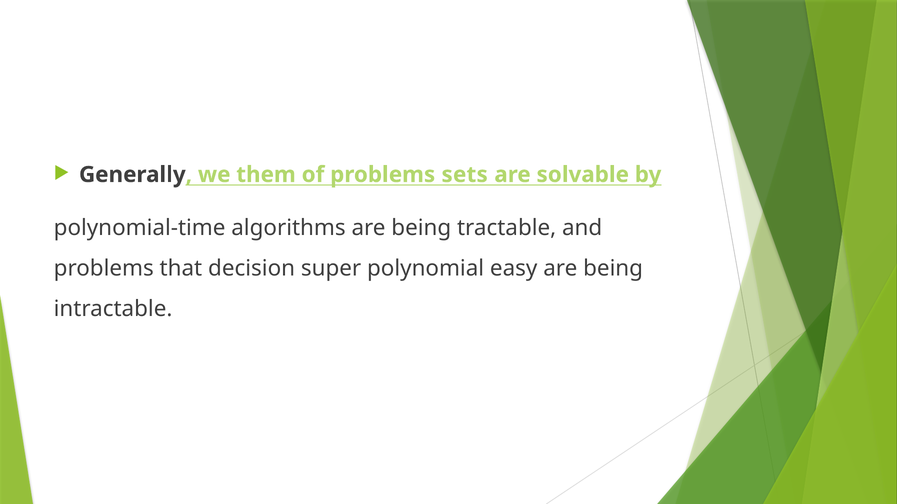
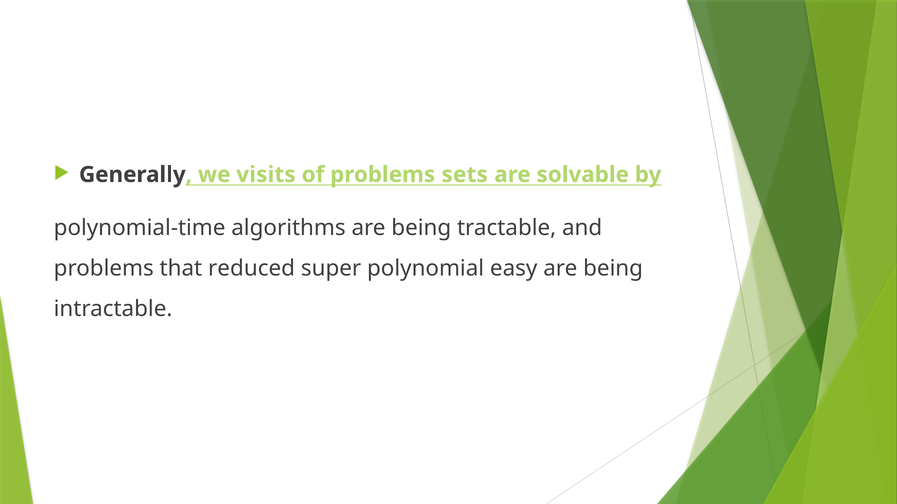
them: them -> visits
decision: decision -> reduced
